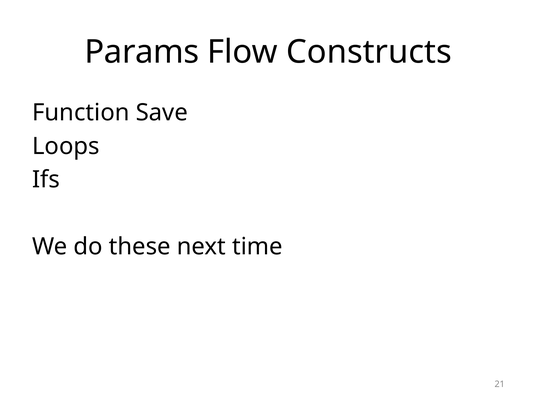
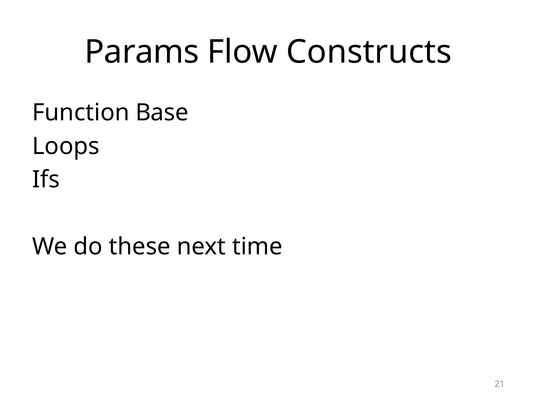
Save: Save -> Base
